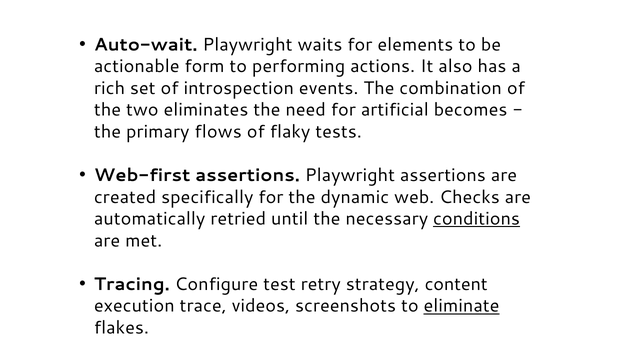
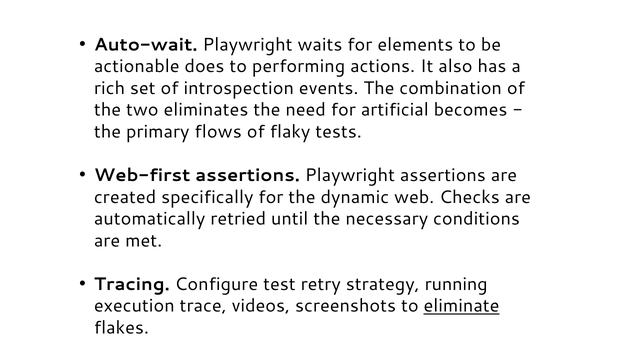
form: form -> does
conditions underline: present -> none
content: content -> running
